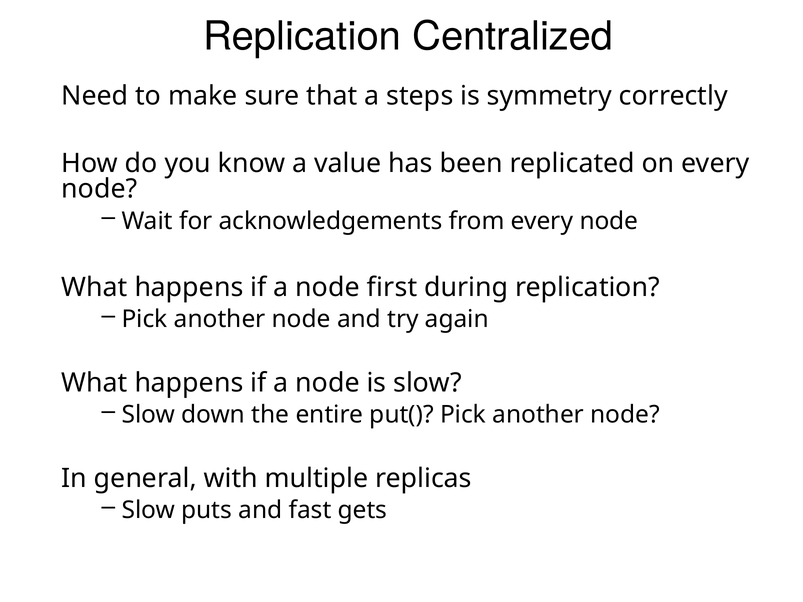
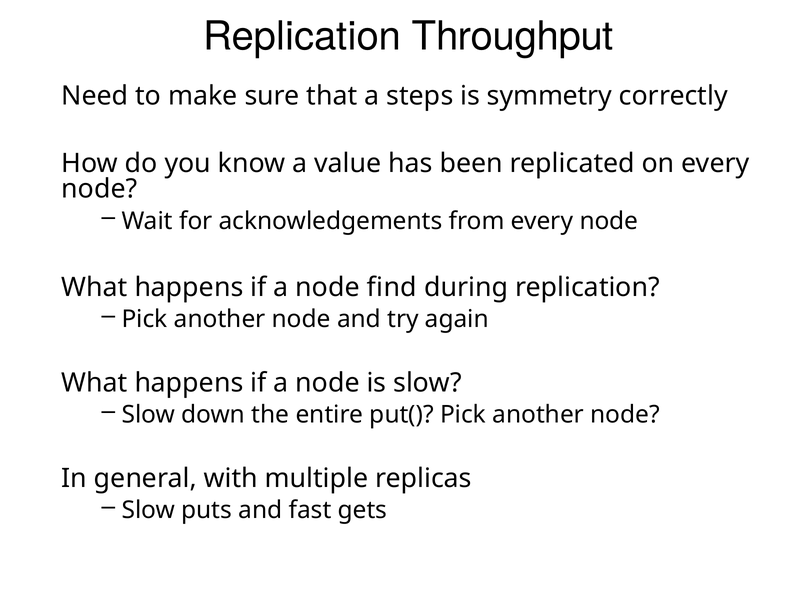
Centralized: Centralized -> Throughput
first: first -> find
